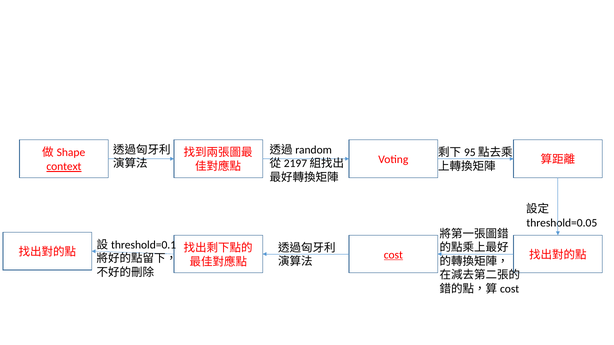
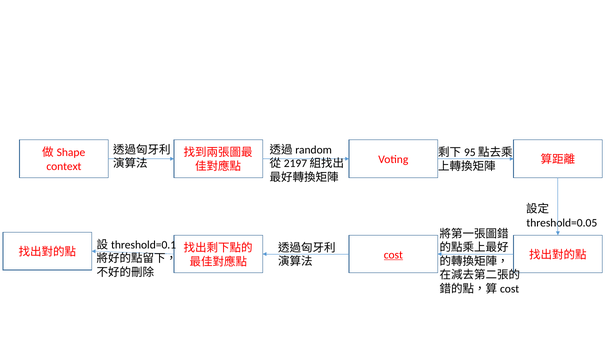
context underline: present -> none
